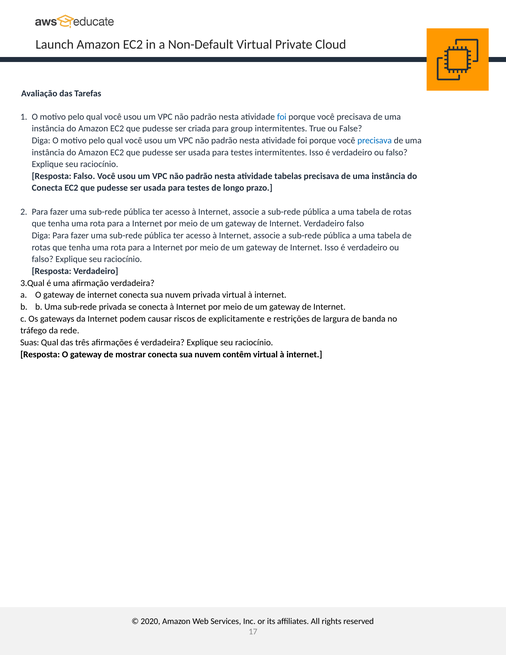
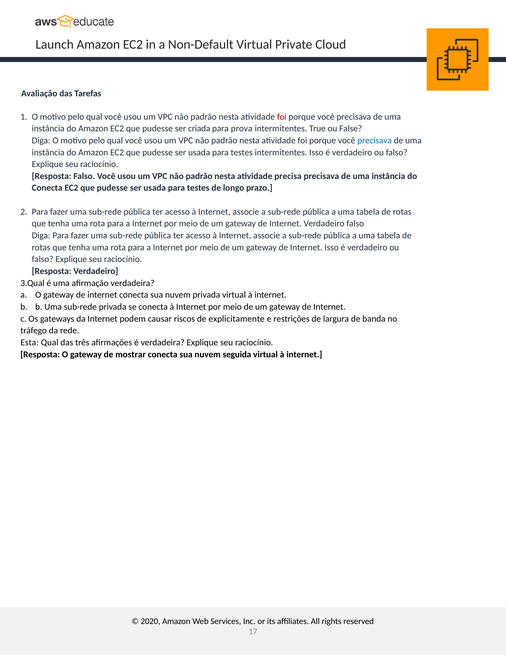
foi at (282, 117) colour: blue -> red
group: group -> prova
tabelas: tabelas -> precisa
Suas: Suas -> Esta
contêm: contêm -> seguida
